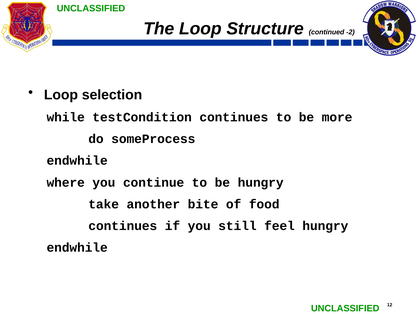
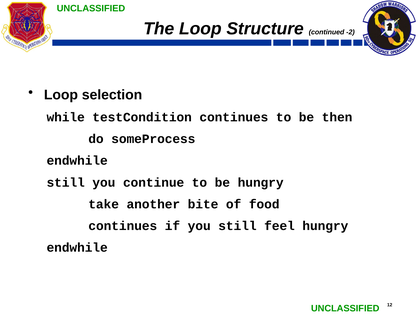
more: more -> then
where at (66, 182): where -> still
